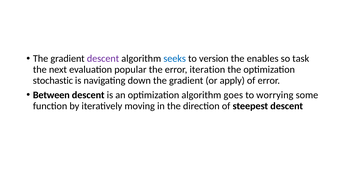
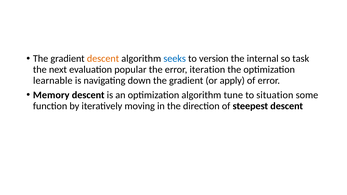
descent at (103, 59) colour: purple -> orange
enables: enables -> internal
stochastic: stochastic -> learnable
Between: Between -> Memory
goes: goes -> tune
worrying: worrying -> situation
